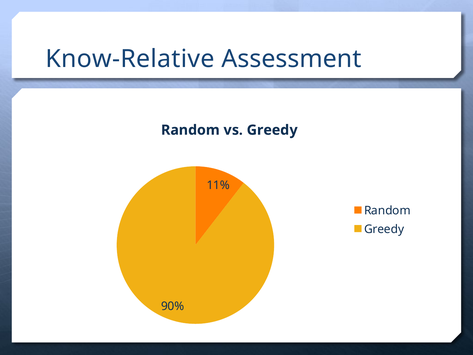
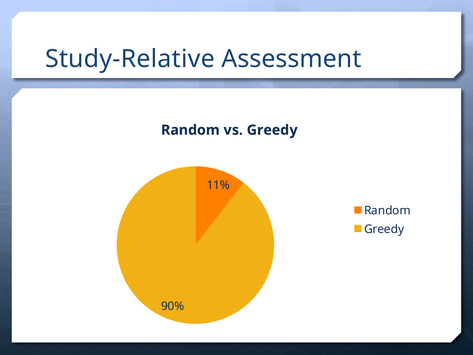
Know-Relative: Know-Relative -> Study-Relative
